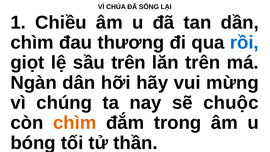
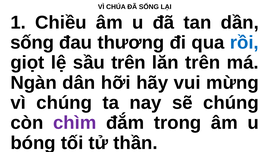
chìm at (32, 43): chìm -> sống
sẽ chuộc: chuộc -> chúng
chìm at (75, 123) colour: orange -> purple
